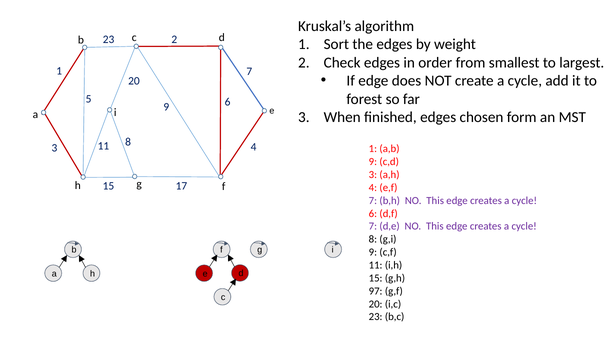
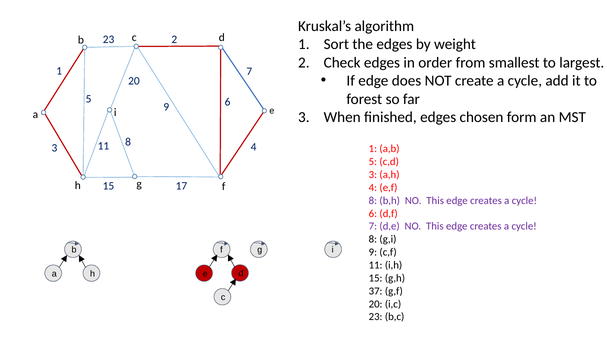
9 at (373, 162): 9 -> 5
7 at (373, 200): 7 -> 8
97: 97 -> 37
